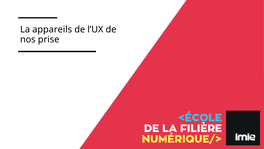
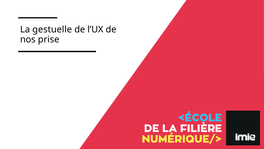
appareils: appareils -> gestuelle
